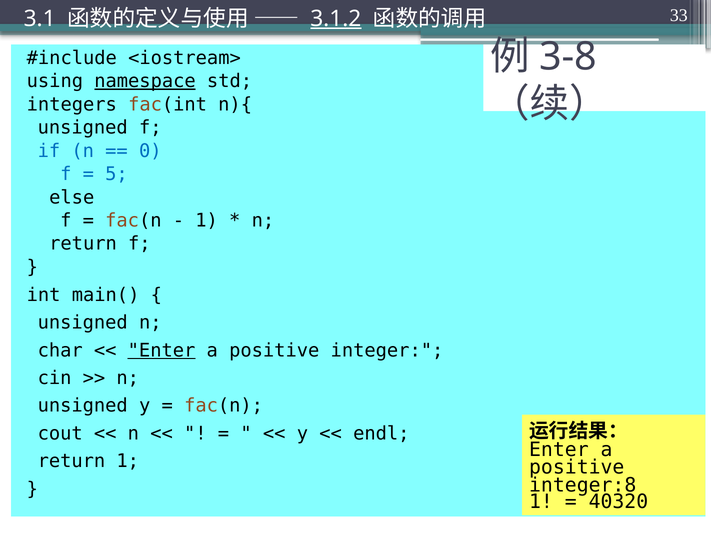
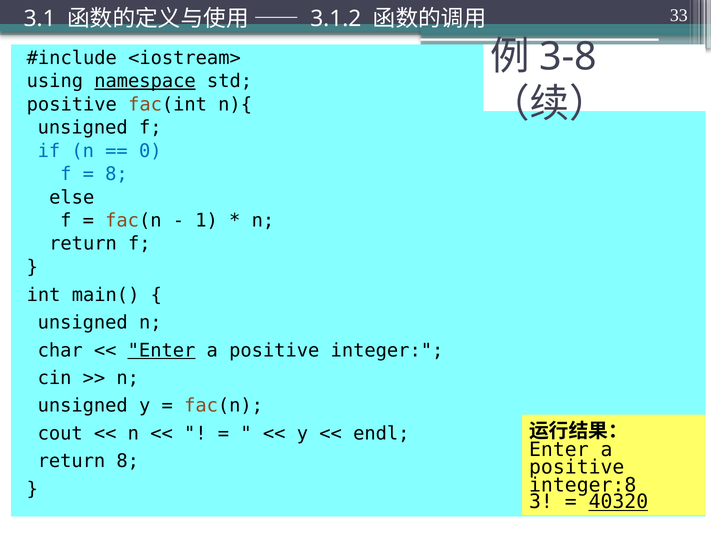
3.1.2 underline: present -> none
integers at (72, 104): integers -> positive
5 at (116, 174): 5 -> 8
return 1: 1 -> 8
1 at (541, 502): 1 -> 3
40320 underline: none -> present
